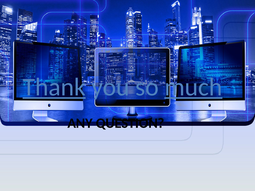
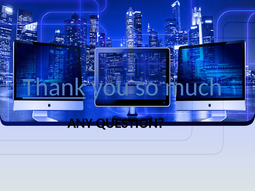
much underline: present -> none
